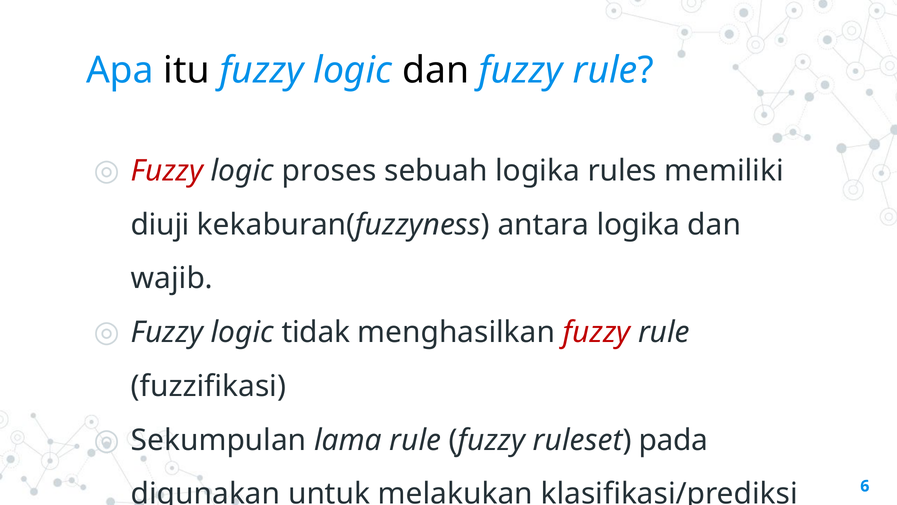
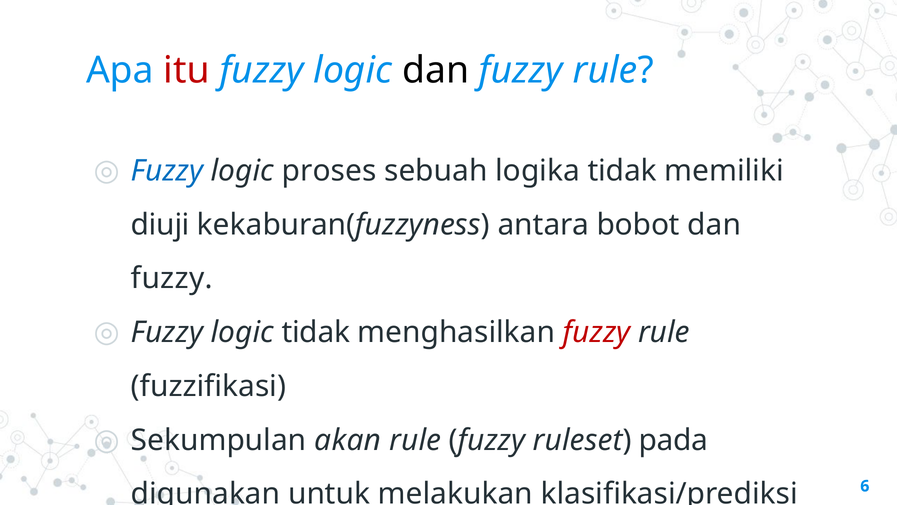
itu colour: black -> red
Fuzzy at (167, 171) colour: red -> blue
logika rules: rules -> tidak
antara logika: logika -> bobot
wajib at (172, 278): wajib -> fuzzy
lama: lama -> akan
